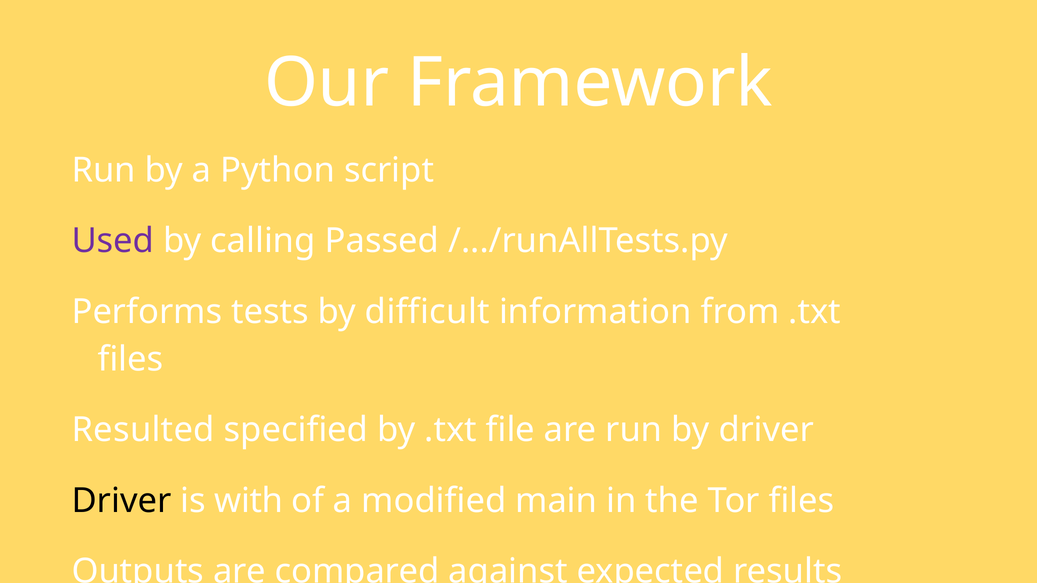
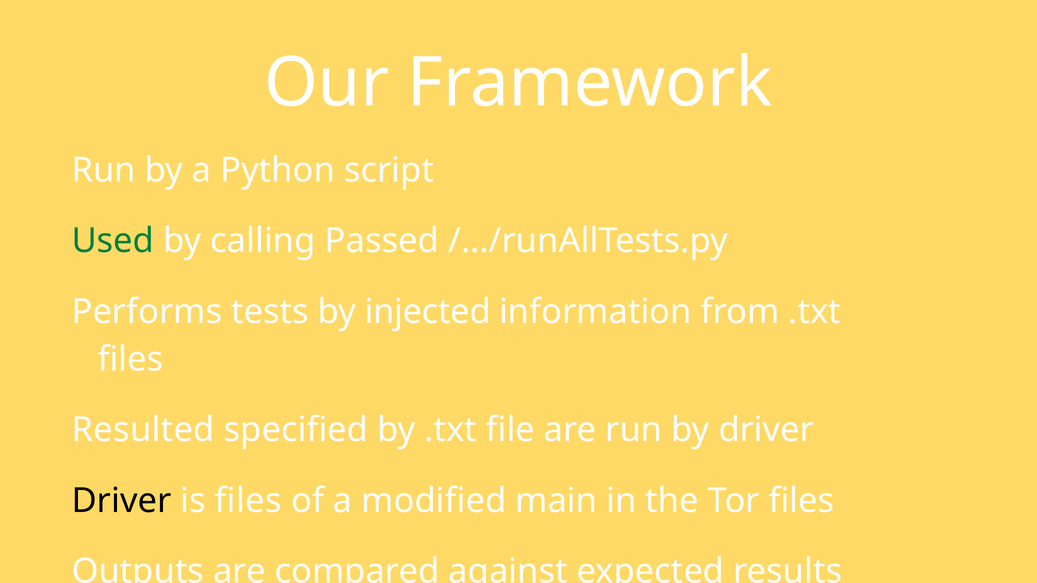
Used colour: purple -> green
difficult: difficult -> injected
is with: with -> files
